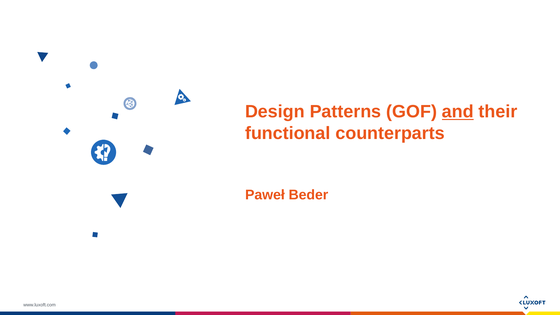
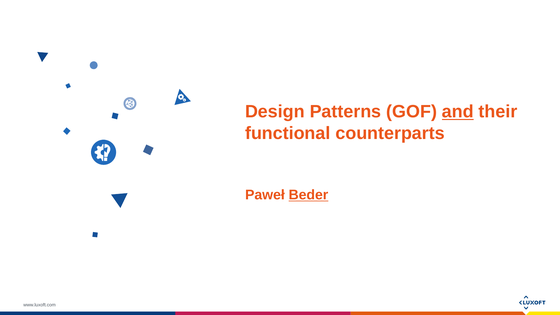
Beder underline: none -> present
